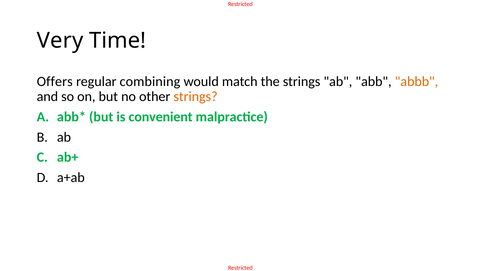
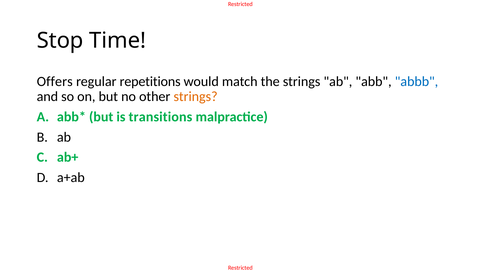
Very: Very -> Stop
combining: combining -> repetitions
abbb colour: orange -> blue
convenient: convenient -> transitions
